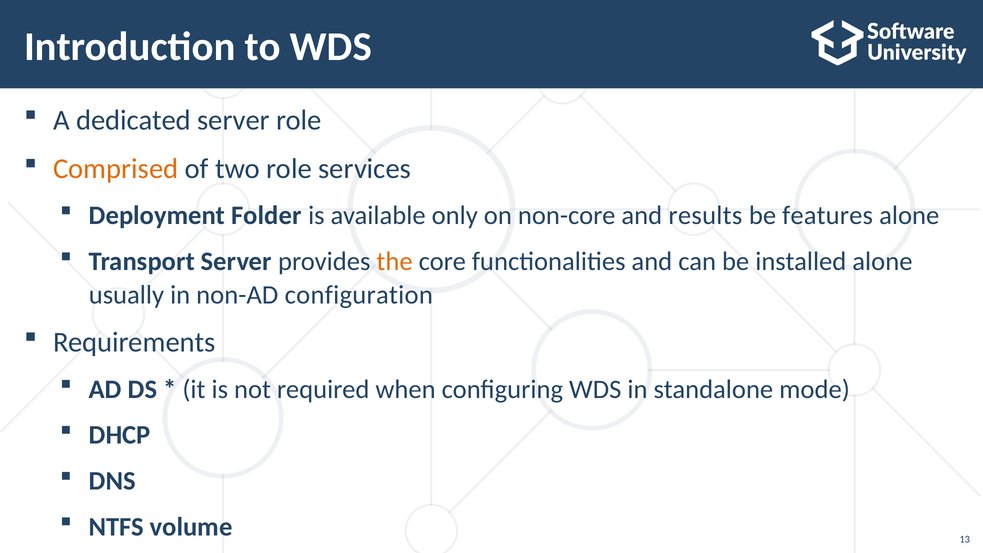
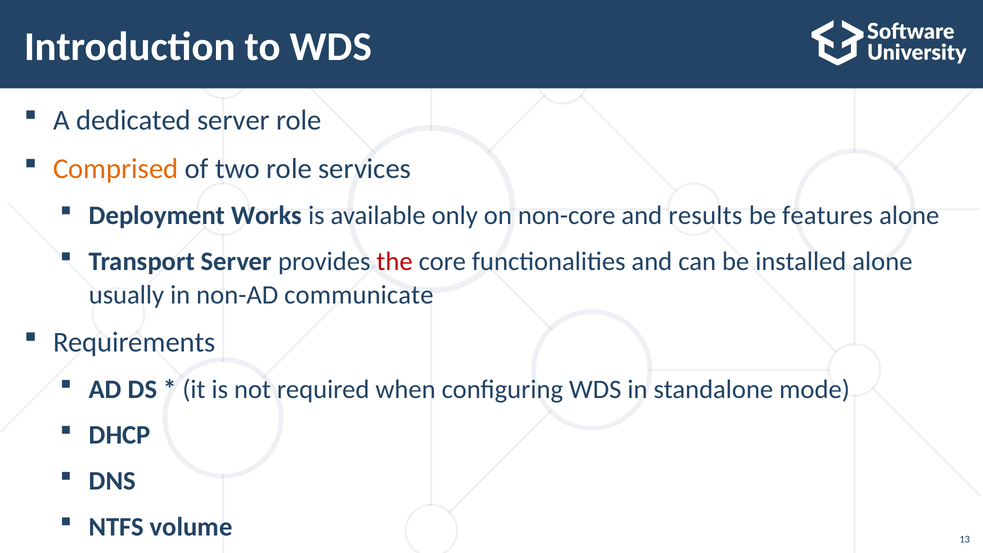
Folder: Folder -> Works
the colour: orange -> red
configuration: configuration -> communicate
